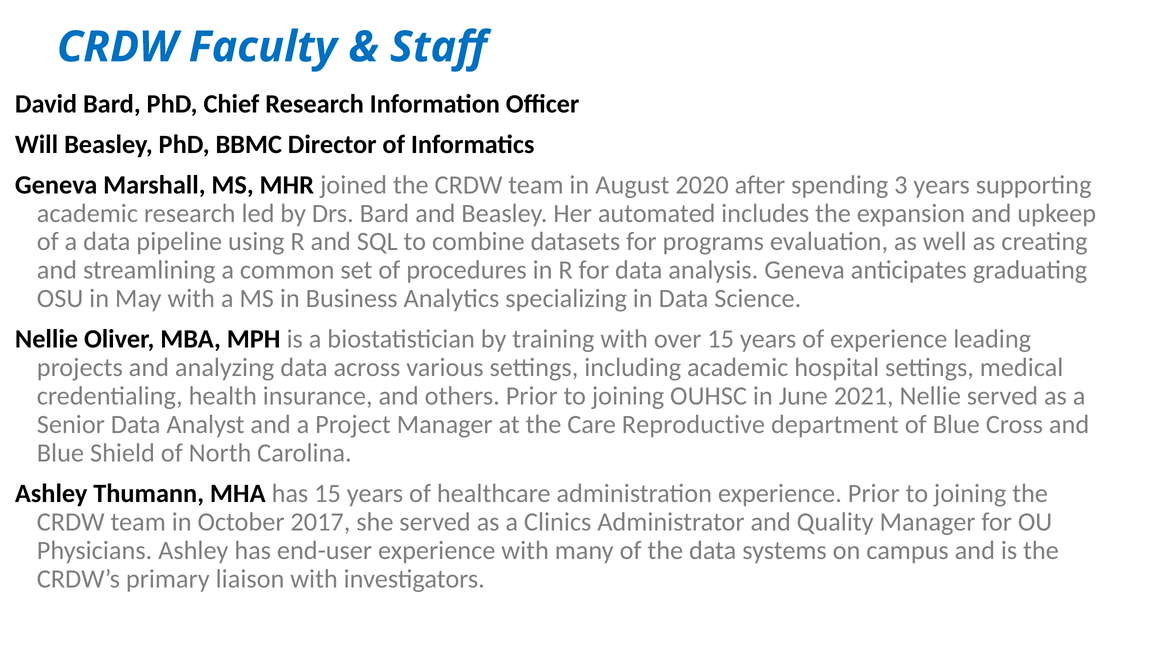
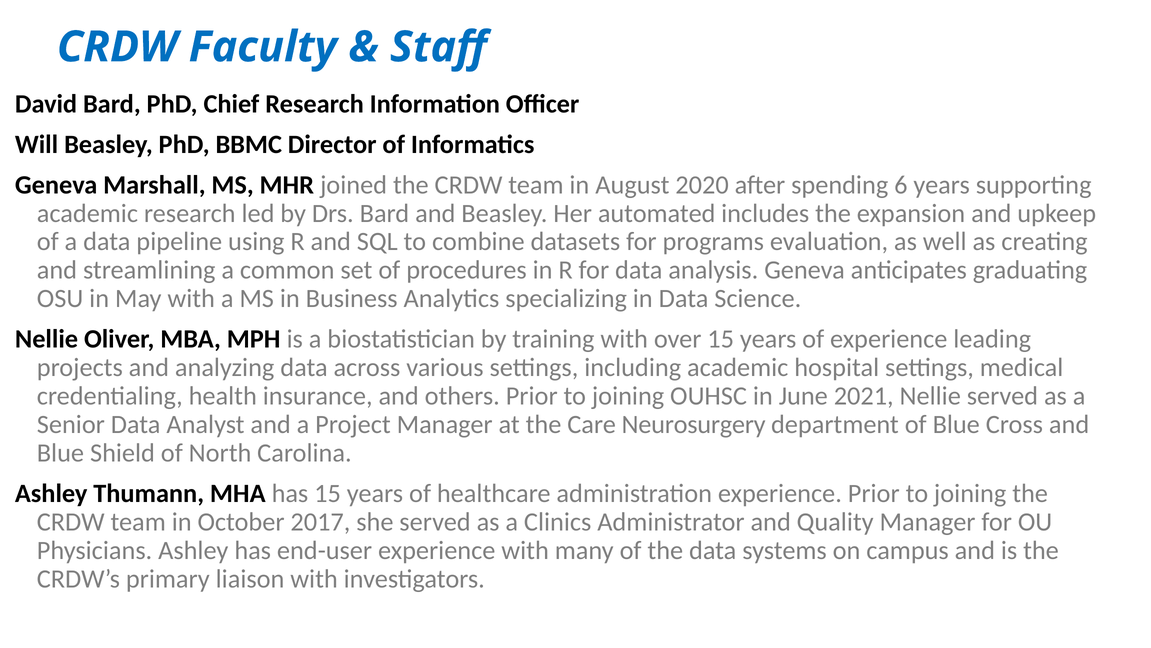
3: 3 -> 6
Reproductive: Reproductive -> Neurosurgery
